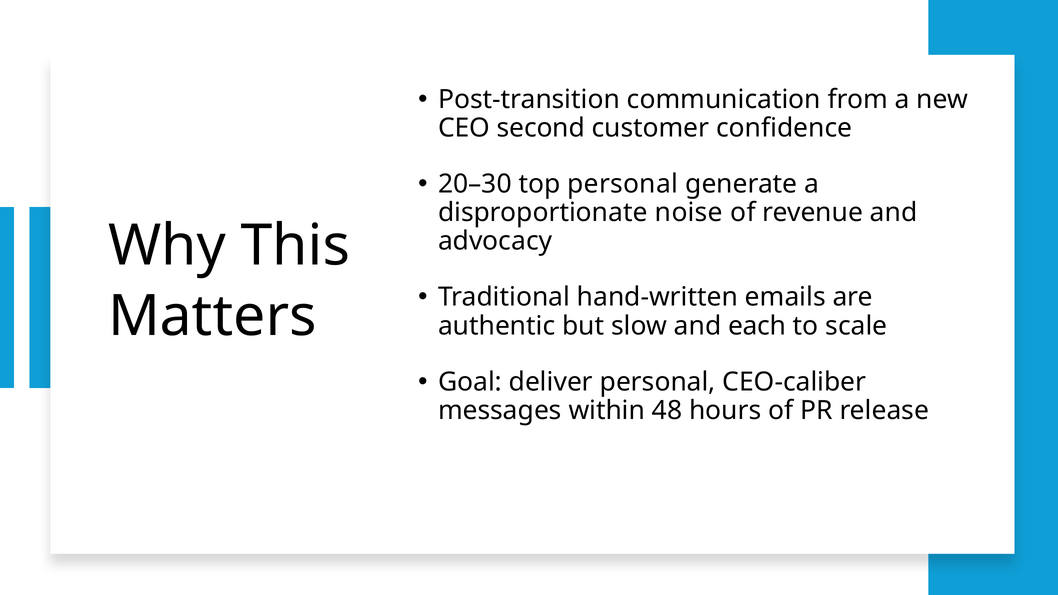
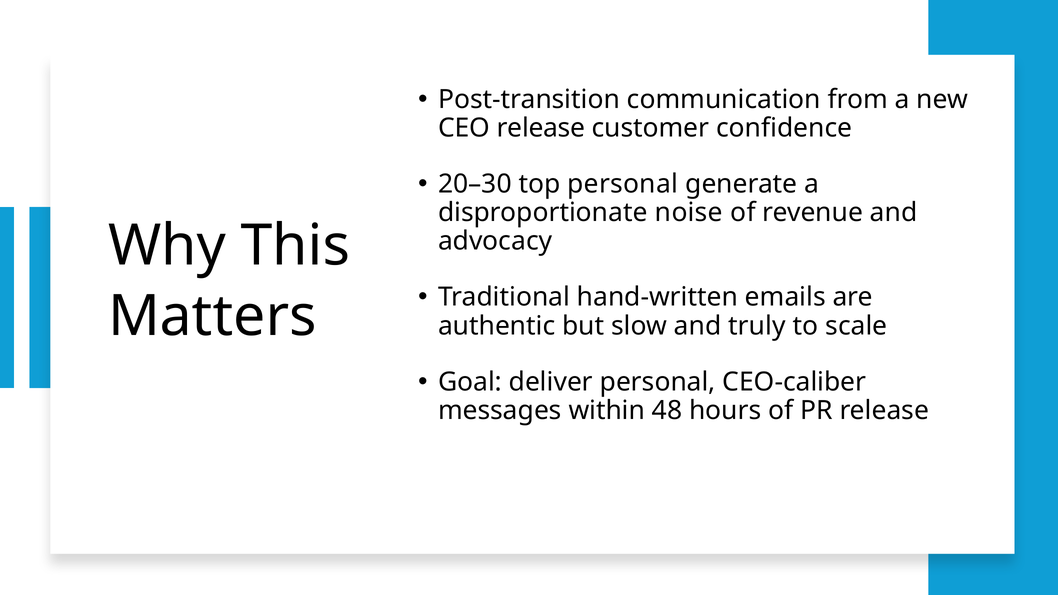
CEO second: second -> release
each: each -> truly
